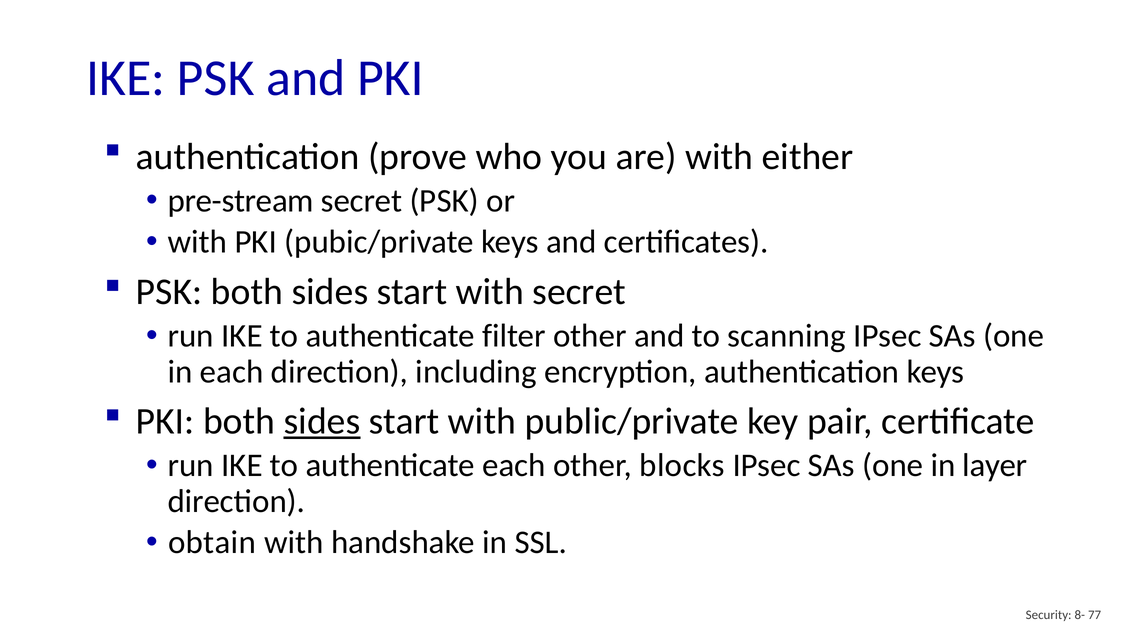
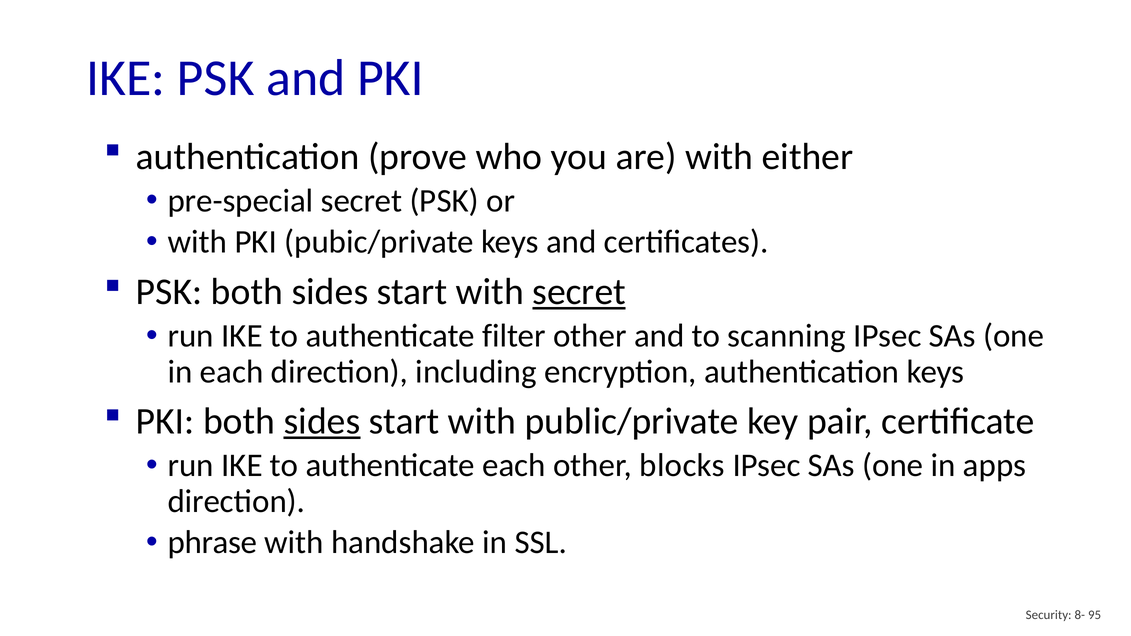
pre-stream: pre-stream -> pre-special
secret at (579, 292) underline: none -> present
layer: layer -> apps
obtain: obtain -> phrase
77: 77 -> 95
